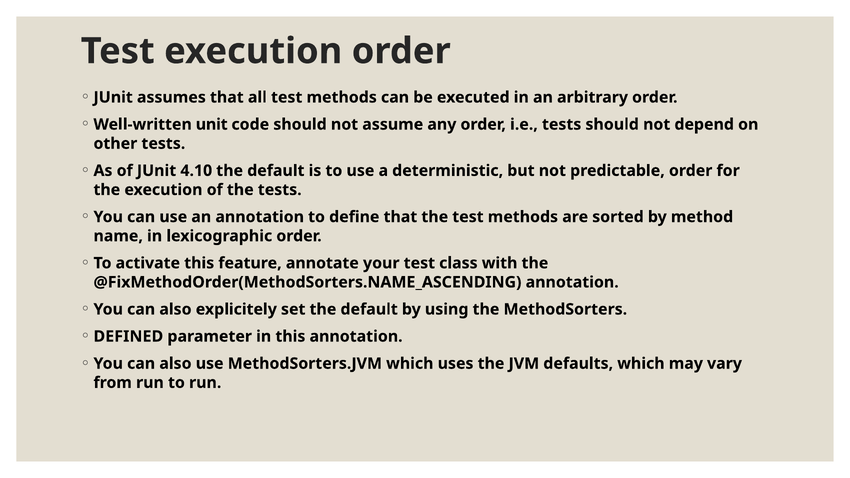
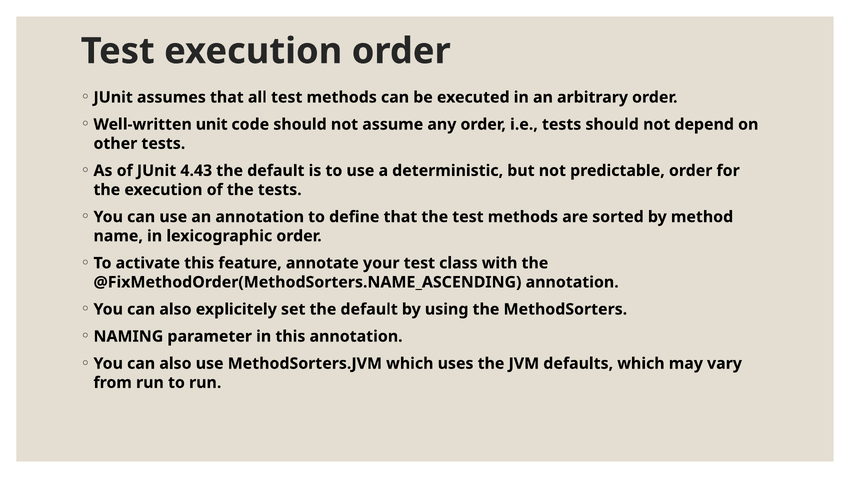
4.10: 4.10 -> 4.43
DEFINED: DEFINED -> NAMING
